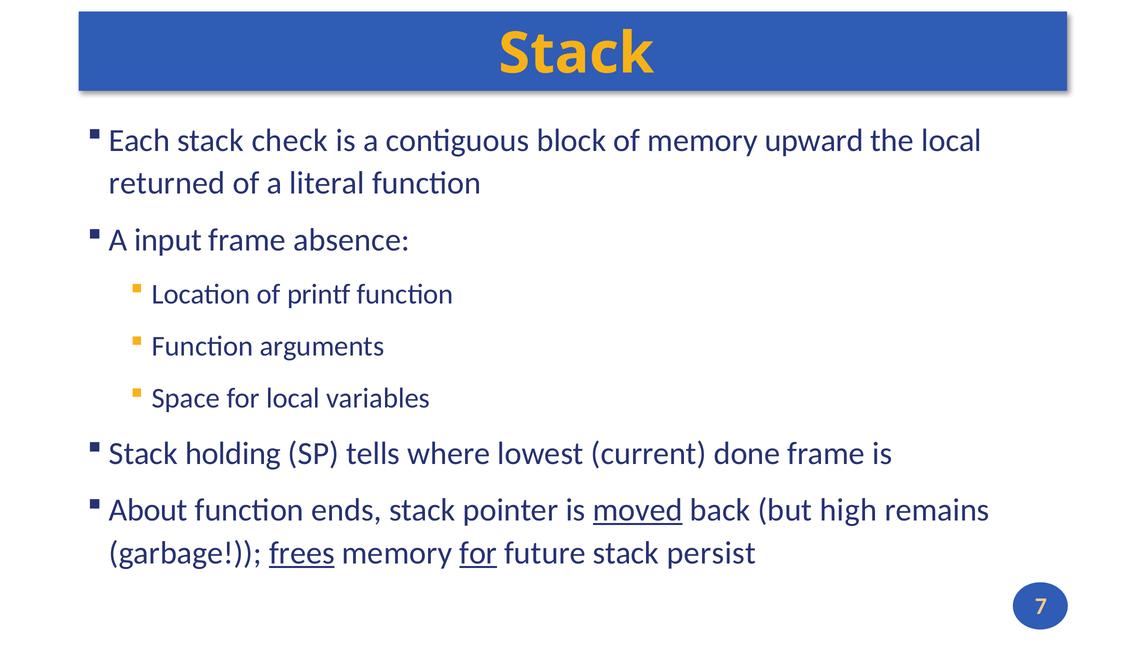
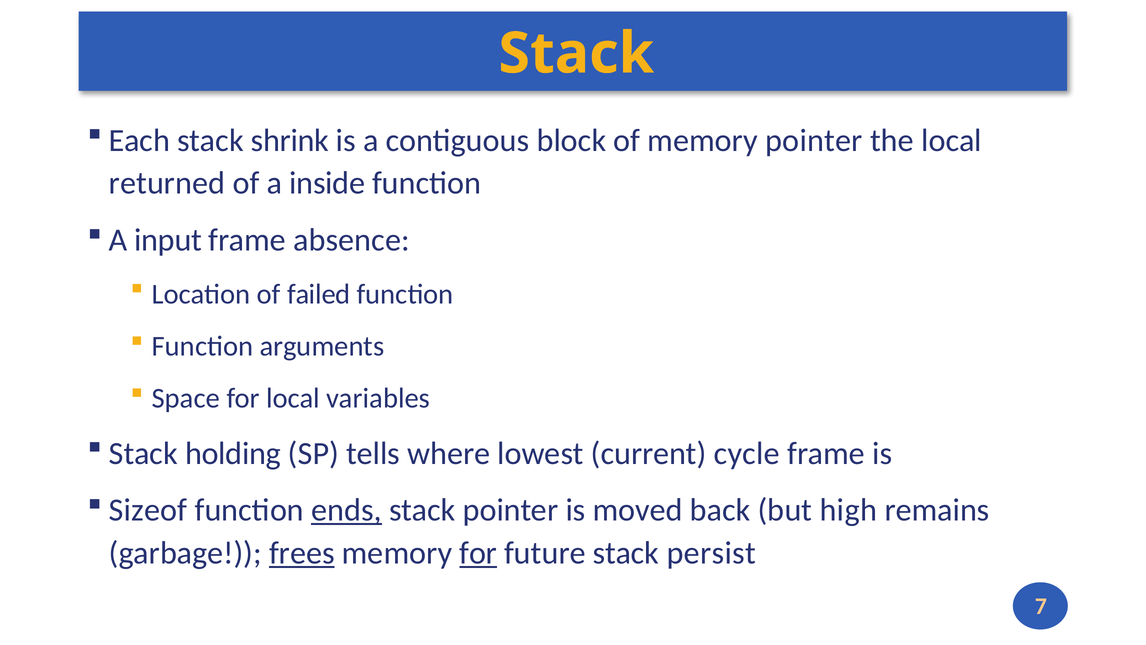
check: check -> shrink
memory upward: upward -> pointer
literal: literal -> inside
printf: printf -> failed
done: done -> cycle
About: About -> Sizeof
ends underline: none -> present
moved underline: present -> none
